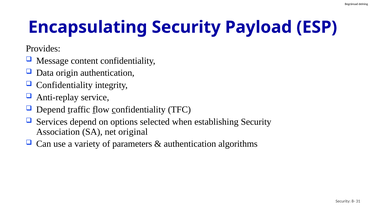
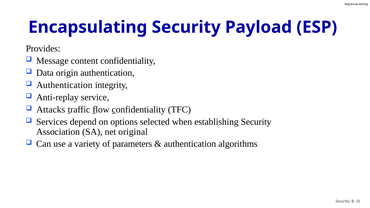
Confidentiality at (64, 85): Confidentiality -> Authentication
Depend at (51, 110): Depend -> Attacks
